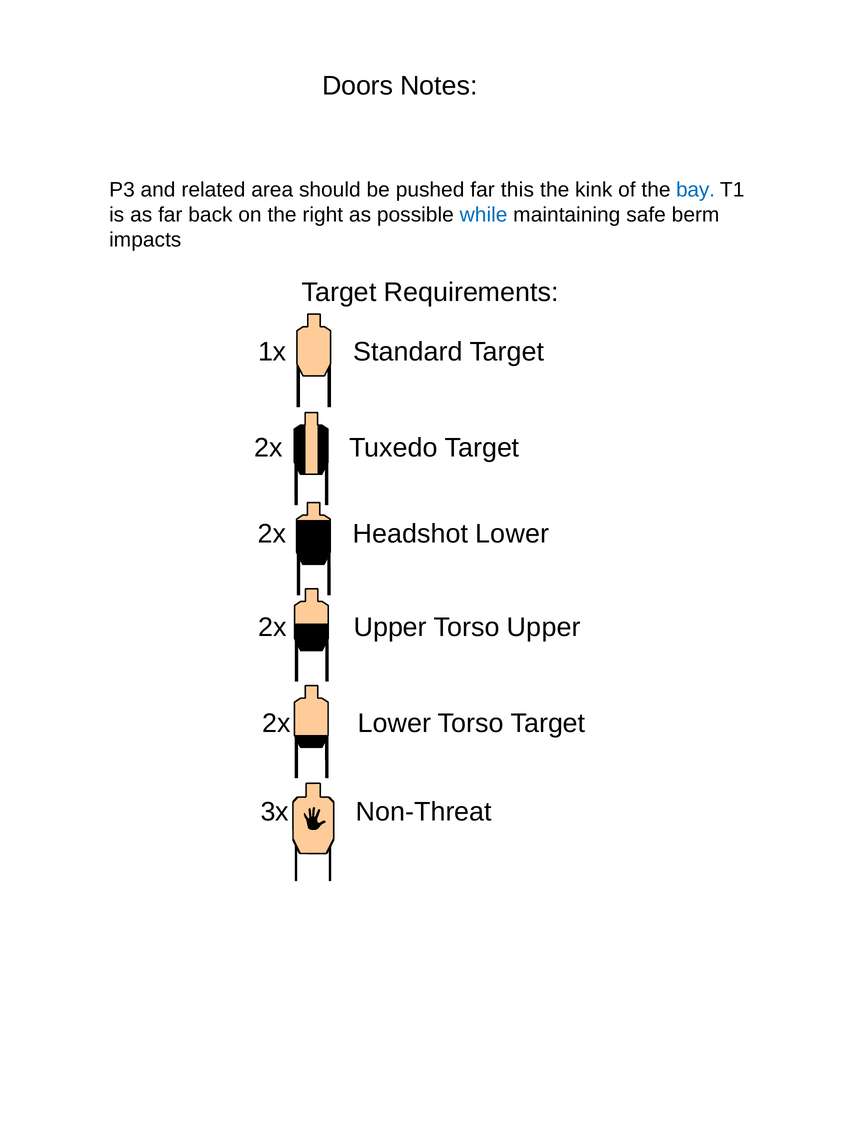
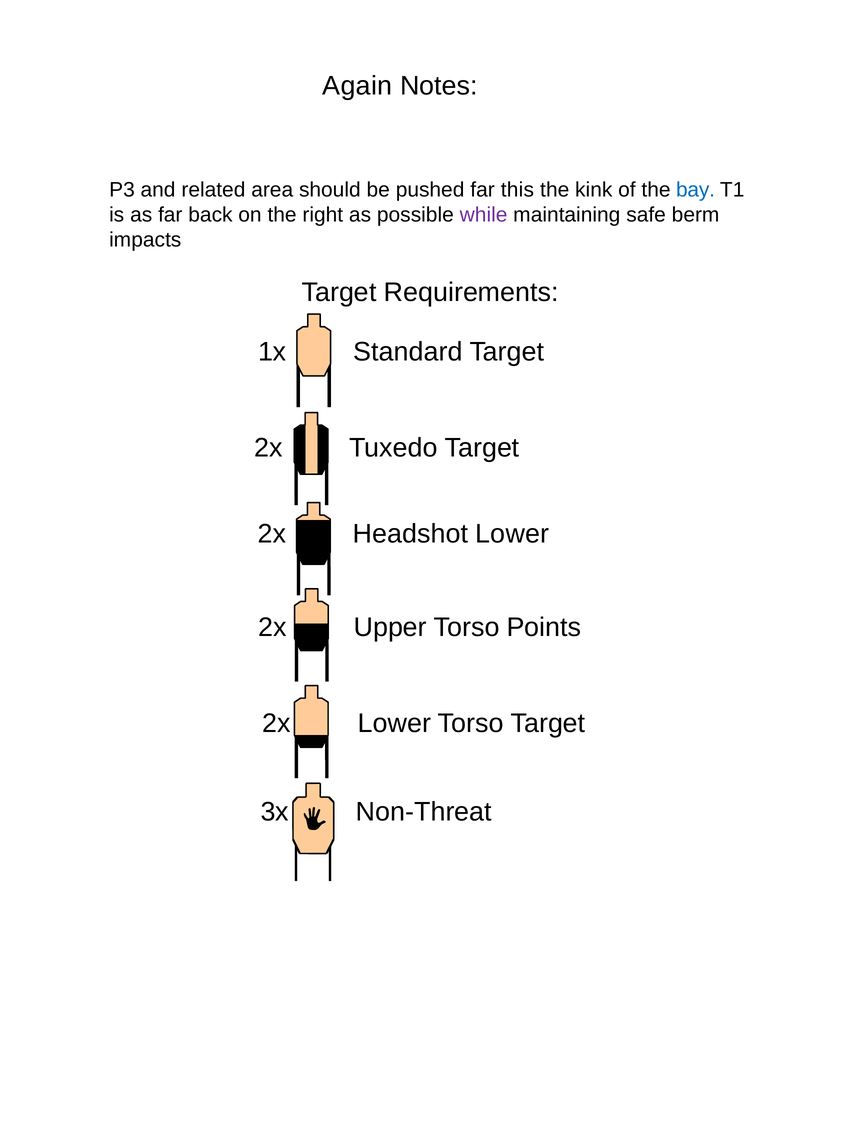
Doors: Doors -> Again
while colour: blue -> purple
Torso Upper: Upper -> Points
